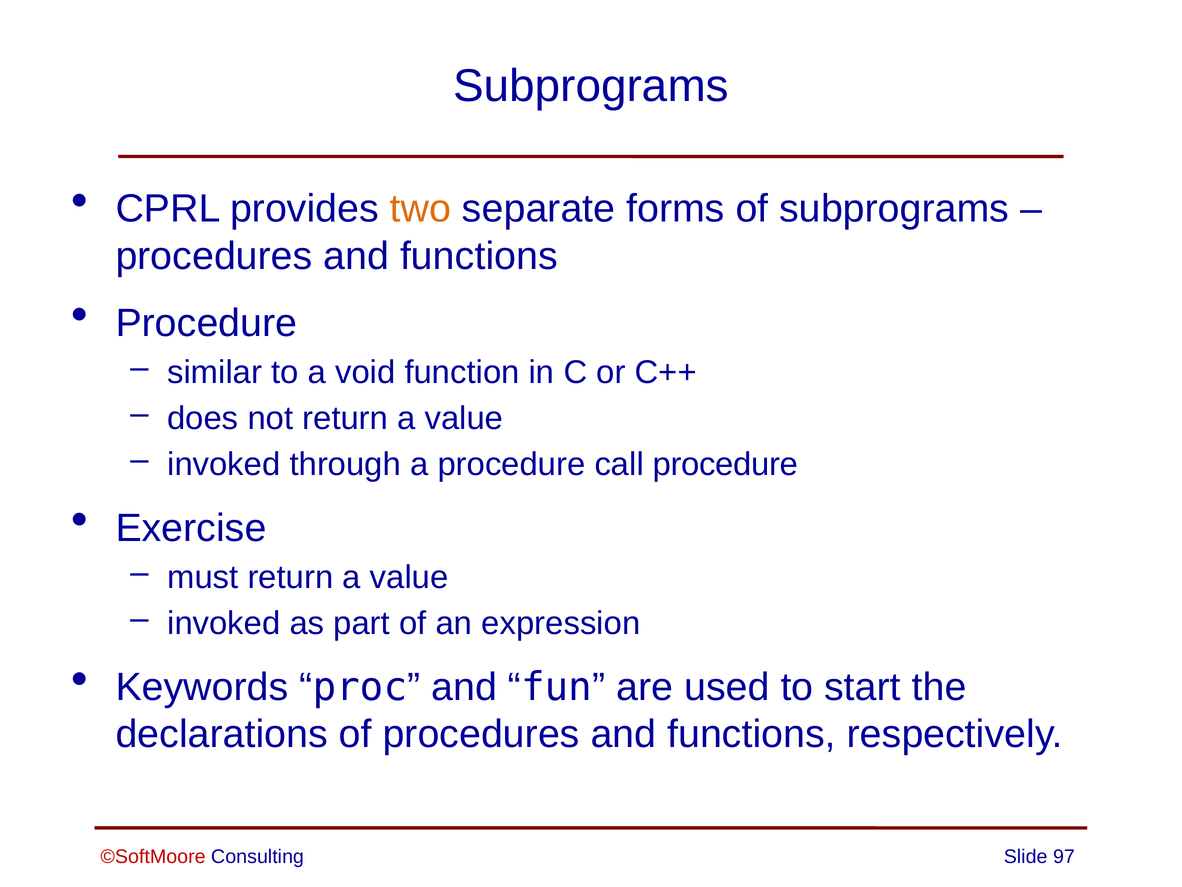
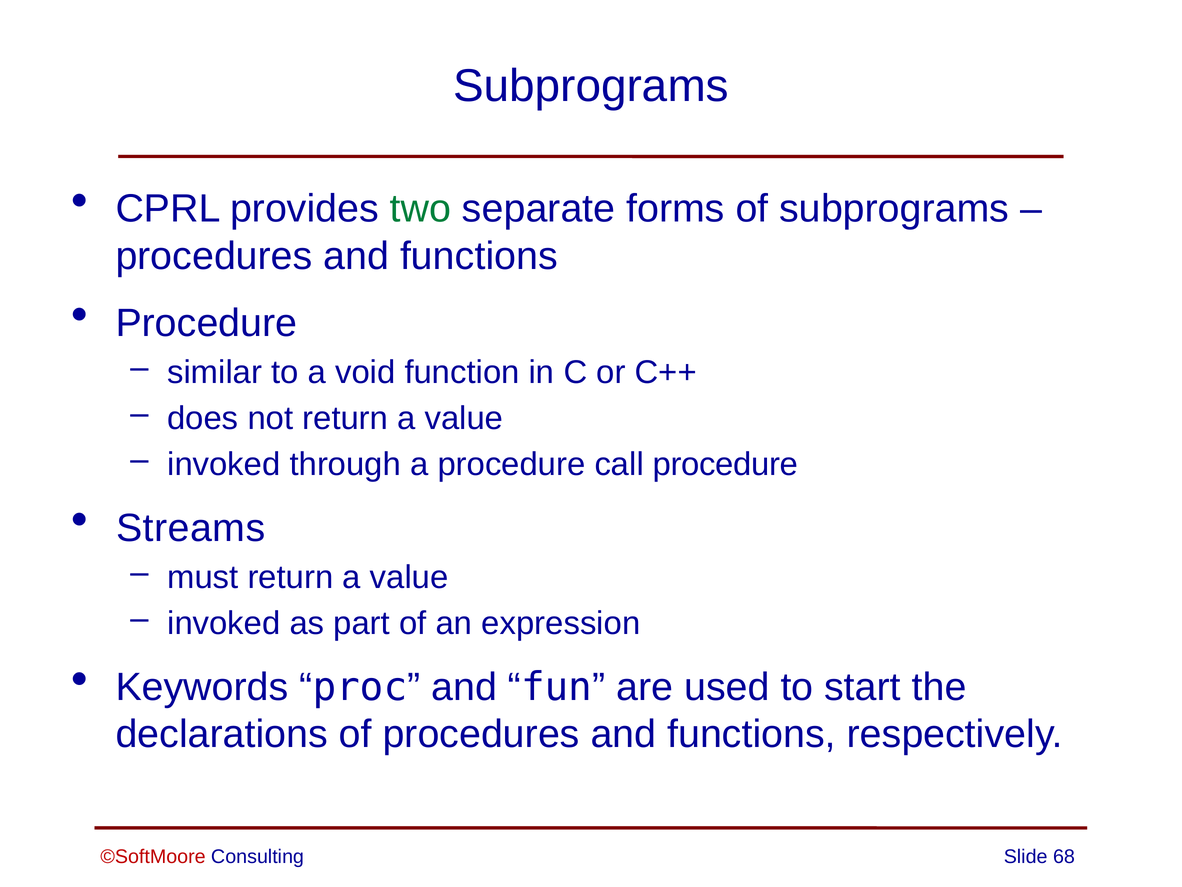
two colour: orange -> green
Exercise: Exercise -> Streams
97: 97 -> 68
